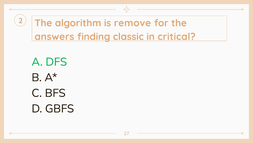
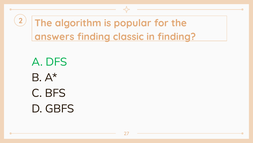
remove: remove -> popular
in critical: critical -> finding
